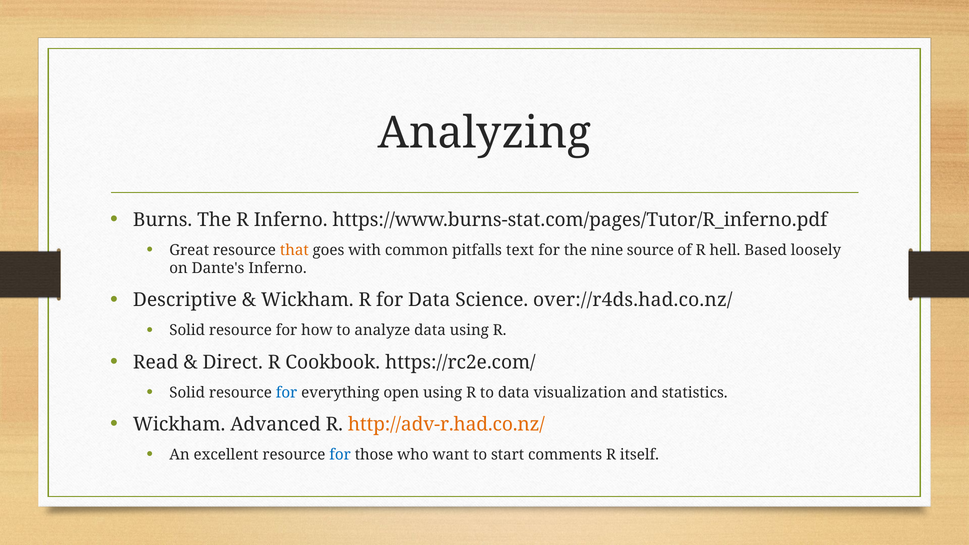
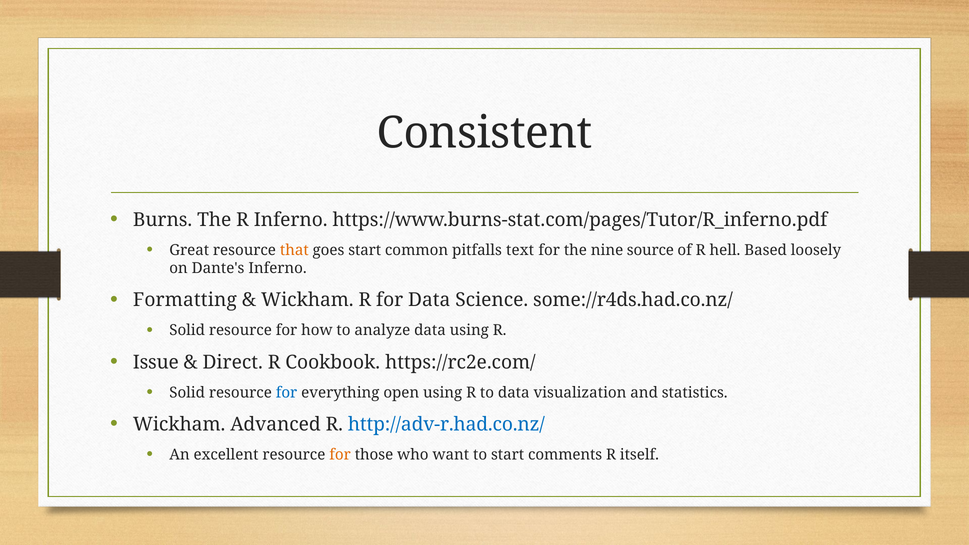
Analyzing: Analyzing -> Consistent
goes with: with -> start
Descriptive: Descriptive -> Formatting
over://r4ds.had.co.nz/: over://r4ds.had.co.nz/ -> some://r4ds.had.co.nz/
Read: Read -> Issue
http://adv-r.had.co.nz/ colour: orange -> blue
for at (340, 455) colour: blue -> orange
